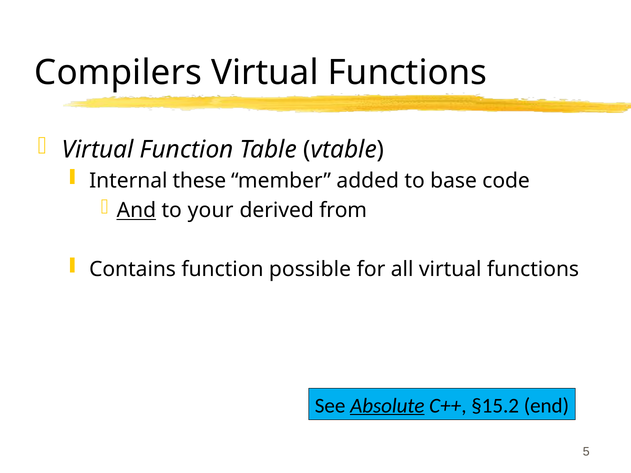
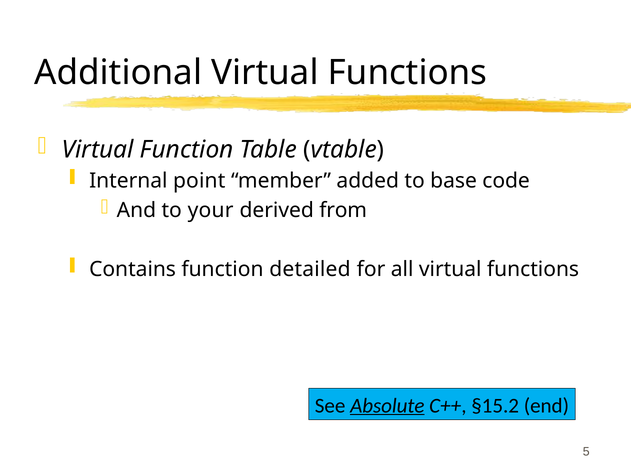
Compilers: Compilers -> Additional
these: these -> point
And underline: present -> none
possible: possible -> detailed
